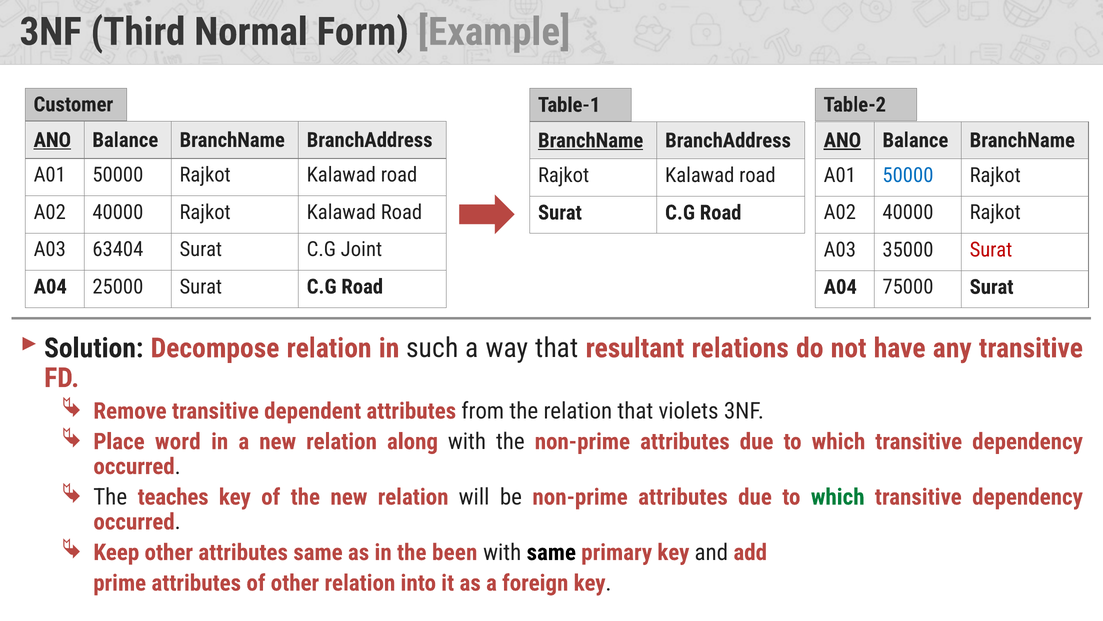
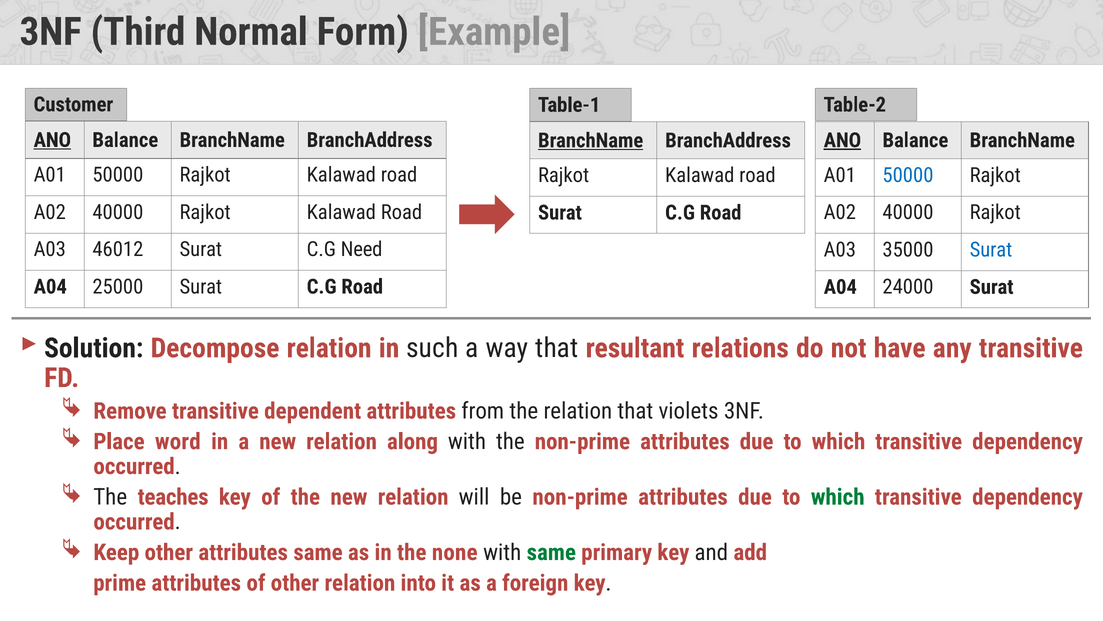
63404: 63404 -> 46012
Joint: Joint -> Need
Surat at (991, 250) colour: red -> blue
75000: 75000 -> 24000
been: been -> none
same at (551, 552) colour: black -> green
